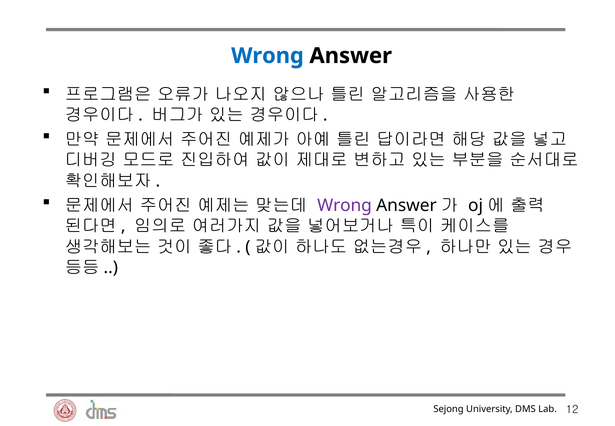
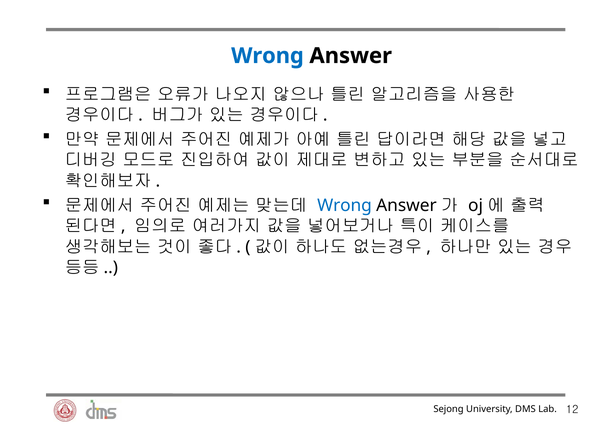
Wrong at (344, 205) colour: purple -> blue
